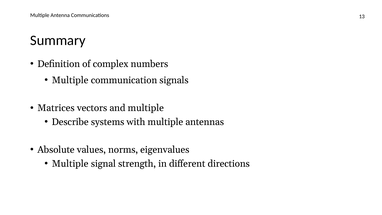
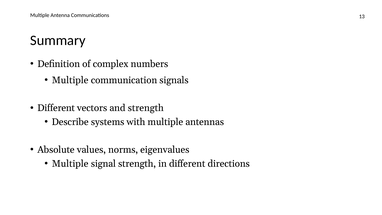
Matrices at (56, 108): Matrices -> Different
and multiple: multiple -> strength
